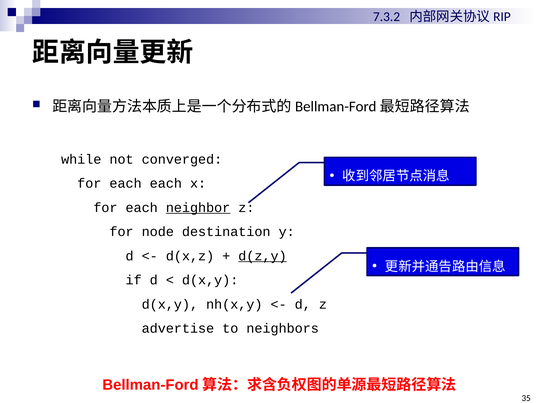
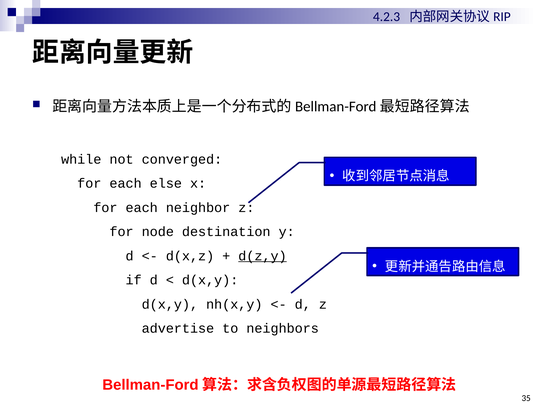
7.3.2: 7.3.2 -> 4.2.3
each each: each -> else
neighbor underline: present -> none
